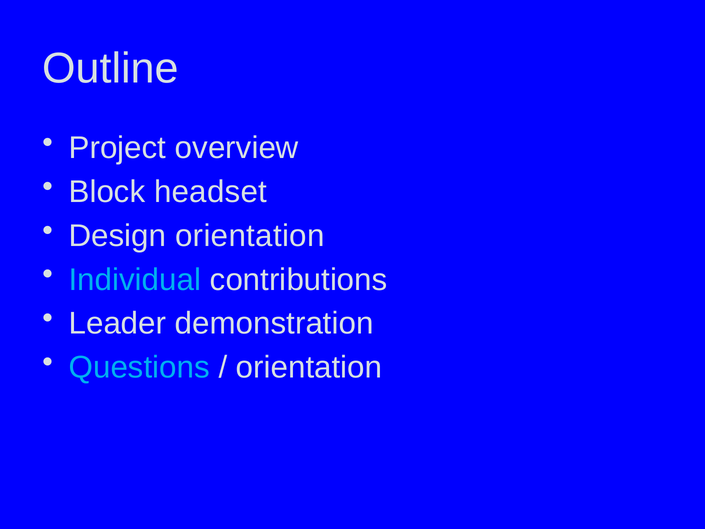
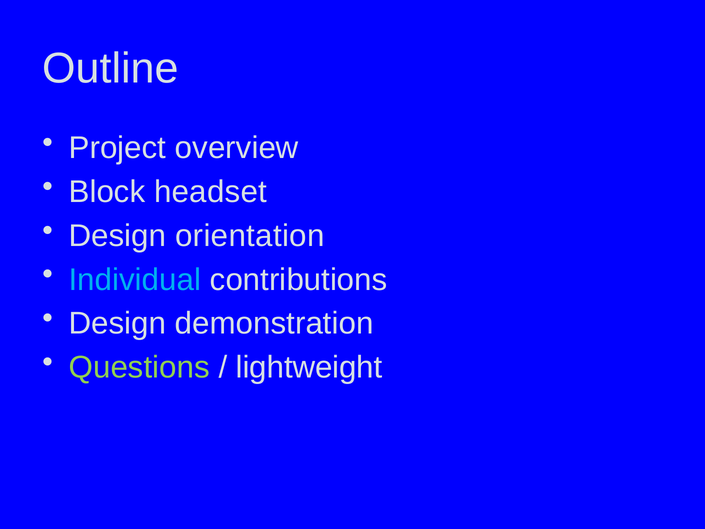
Leader at (117, 323): Leader -> Design
Questions colour: light blue -> light green
orientation at (309, 367): orientation -> lightweight
